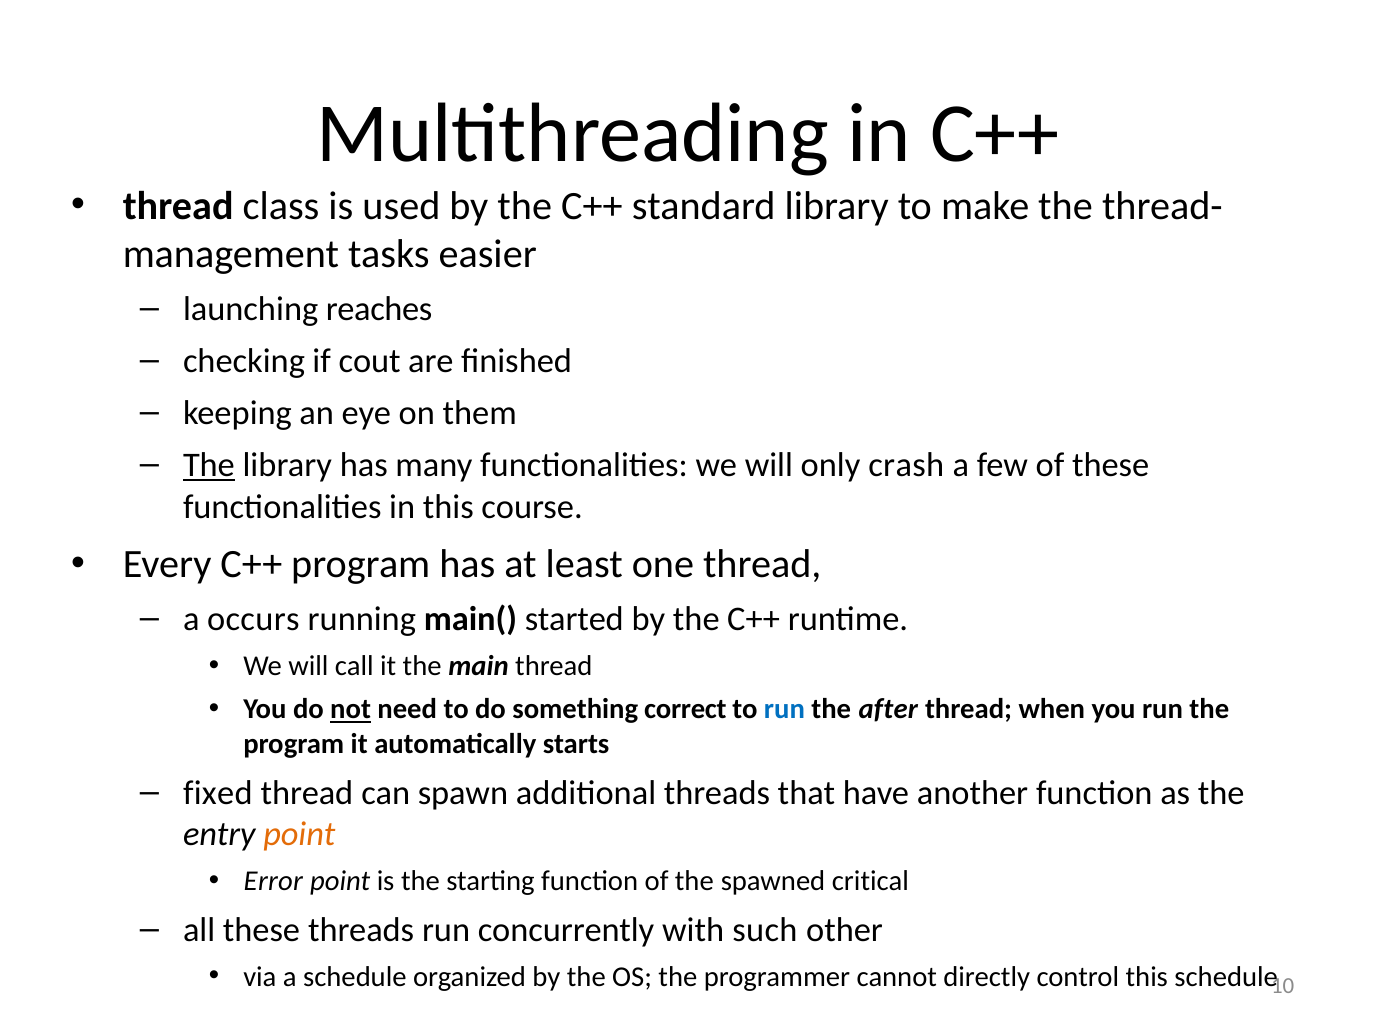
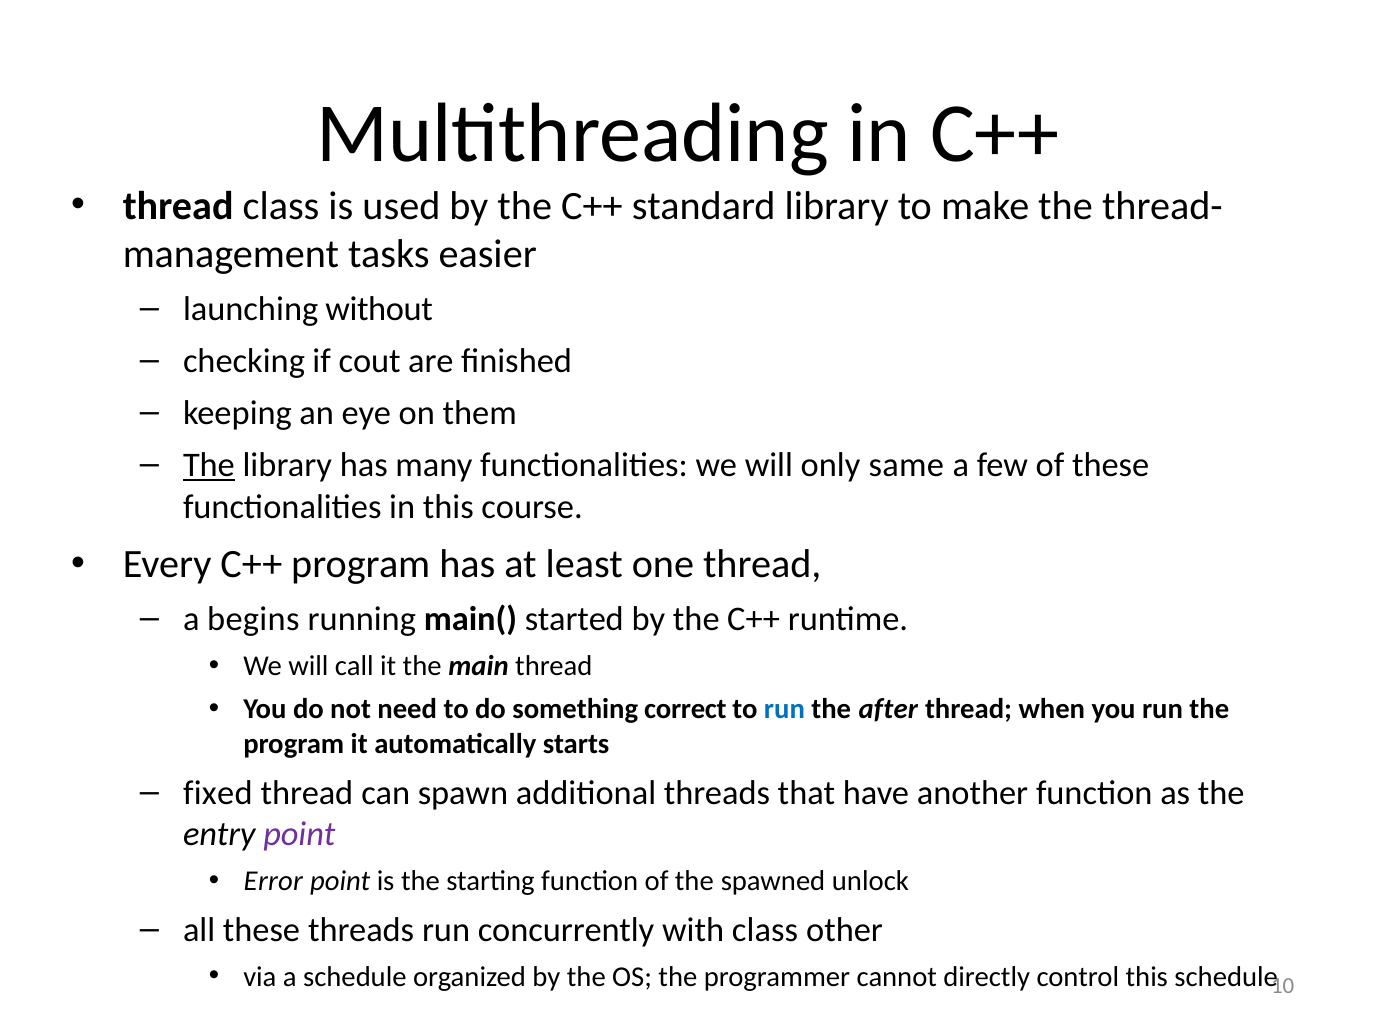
reaches: reaches -> without
crash: crash -> same
occurs: occurs -> begins
not underline: present -> none
point at (299, 834) colour: orange -> purple
critical: critical -> unlock
with such: such -> class
